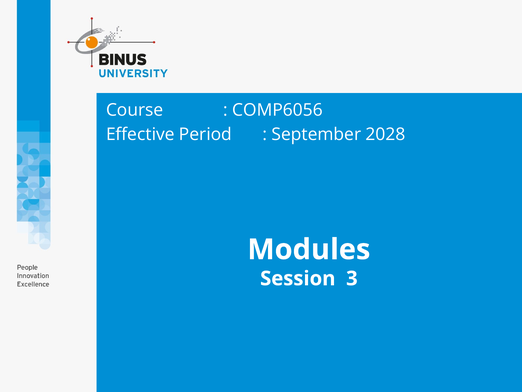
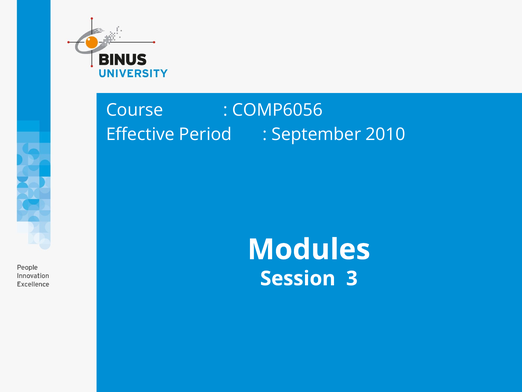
2028: 2028 -> 2010
